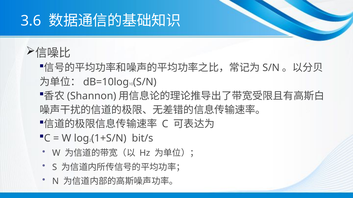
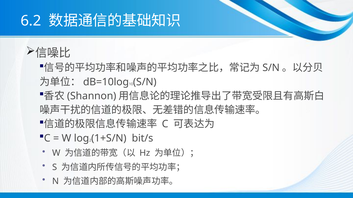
3.6: 3.6 -> 6.2
